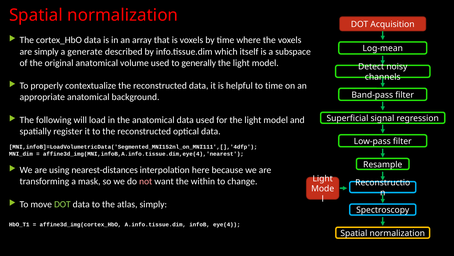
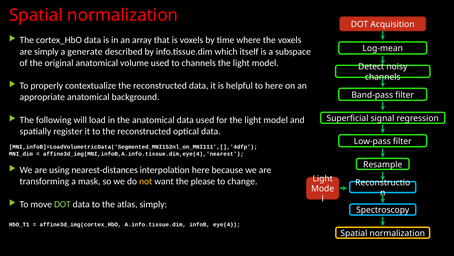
to generally: generally -> channels
to time: time -> here
not colour: pink -> yellow
within: within -> please
